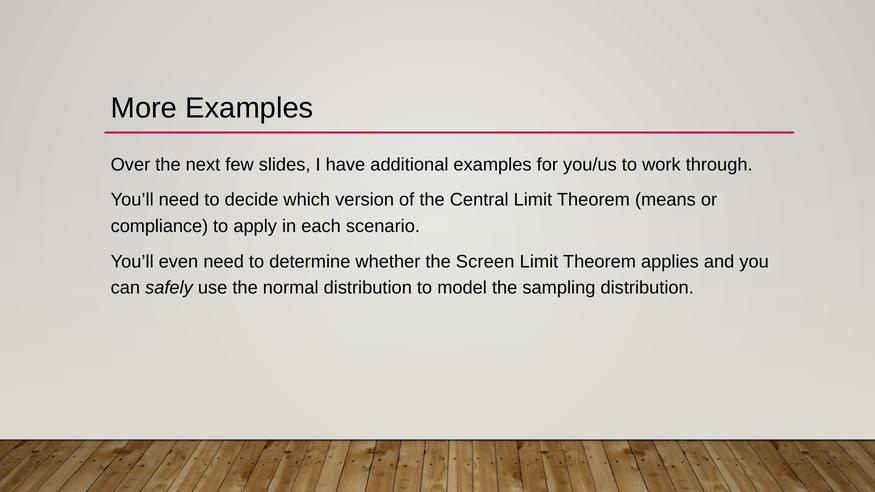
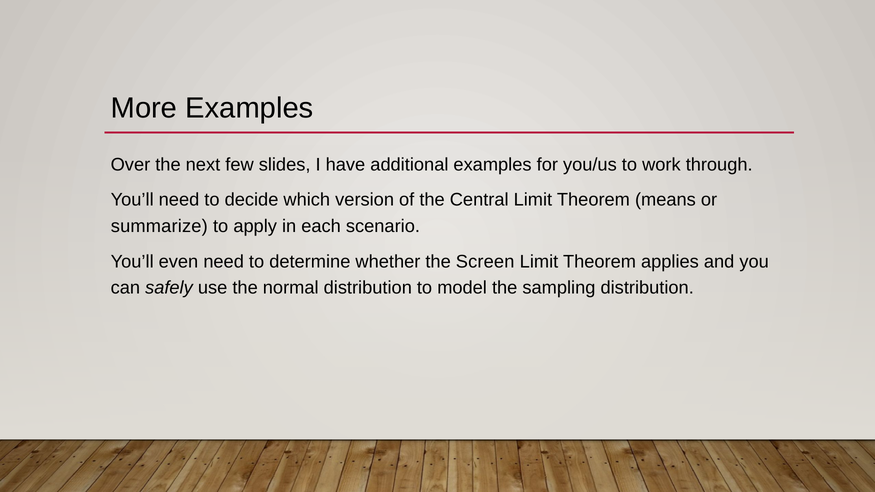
compliance: compliance -> summarize
